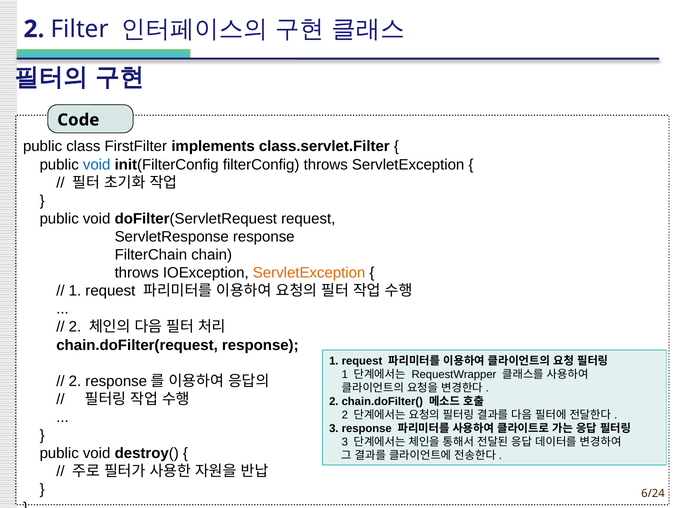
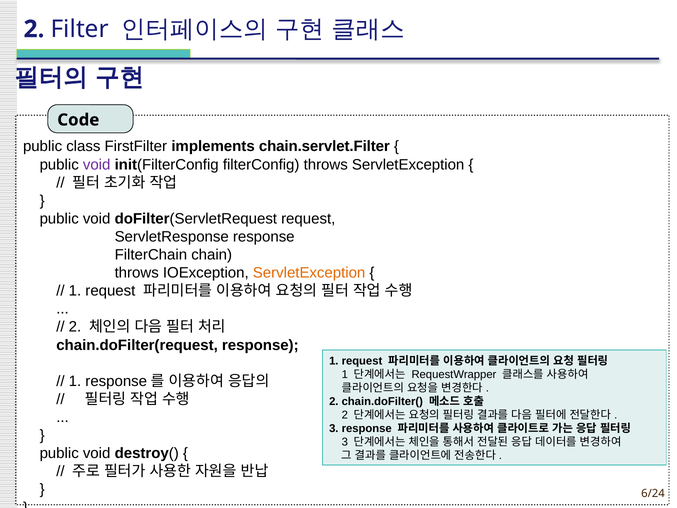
class.servlet.Filter: class.servlet.Filter -> chain.servlet.Filter
void at (97, 164) colour: blue -> purple
2 at (75, 381): 2 -> 1
